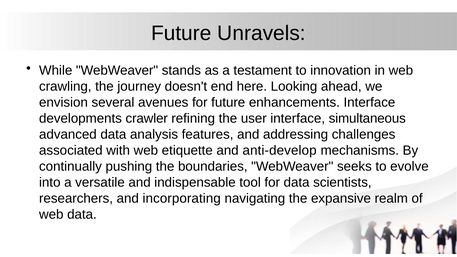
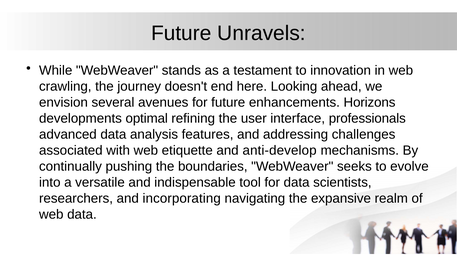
enhancements Interface: Interface -> Horizons
crawler: crawler -> optimal
simultaneous: simultaneous -> professionals
